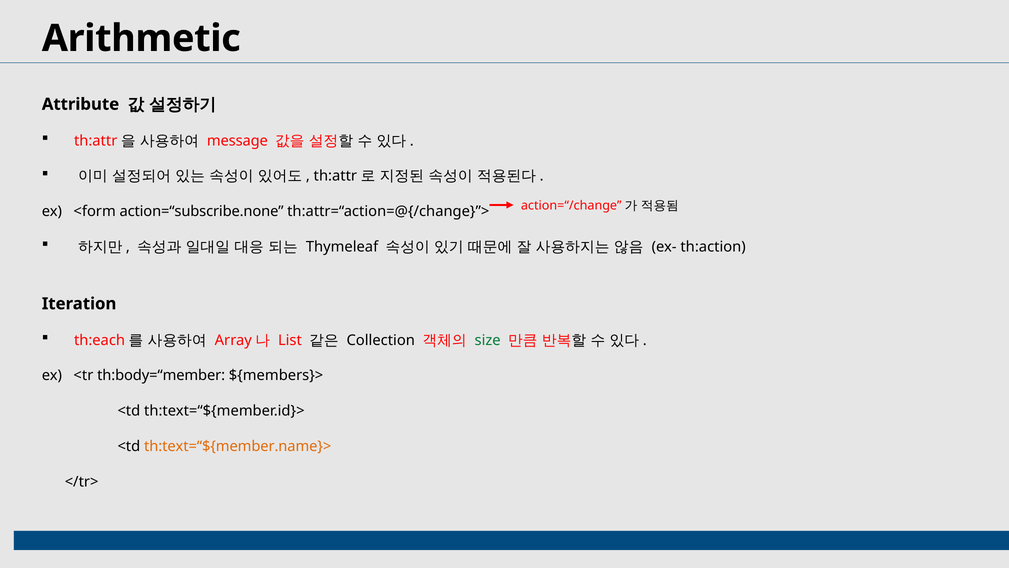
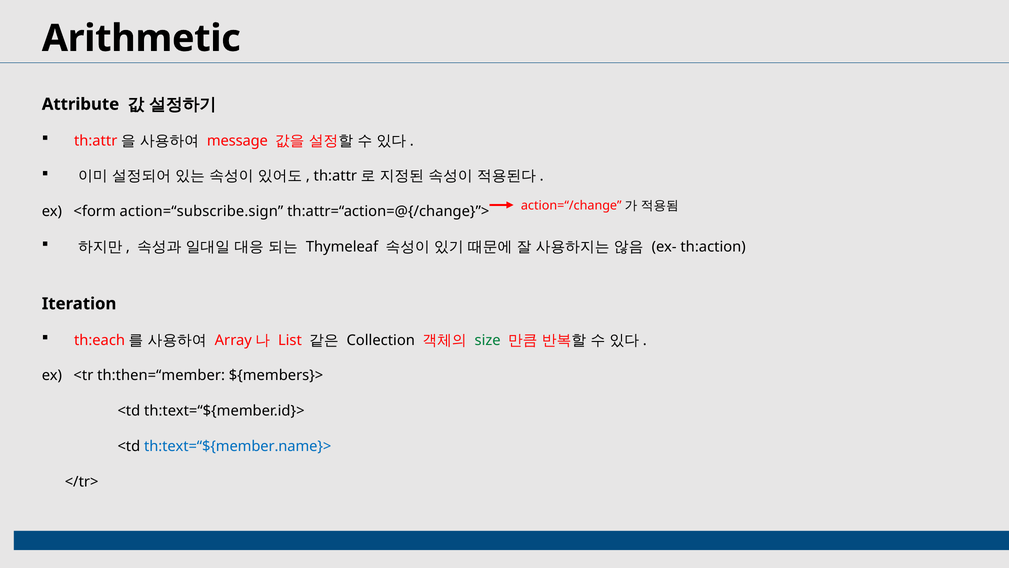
action=“subscribe.none: action=“subscribe.none -> action=“subscribe.sign
th:body=“member: th:body=“member -> th:then=“member
th:text=“${member.name}> colour: orange -> blue
